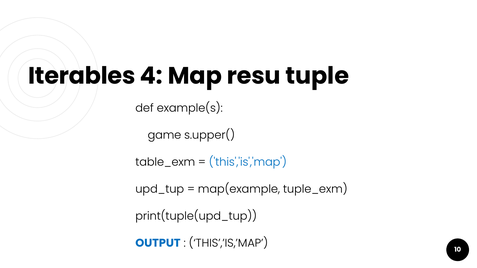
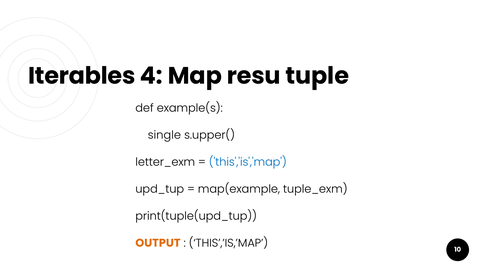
game: game -> single
table_exm: table_exm -> letter_exm
OUTPUT colour: blue -> orange
